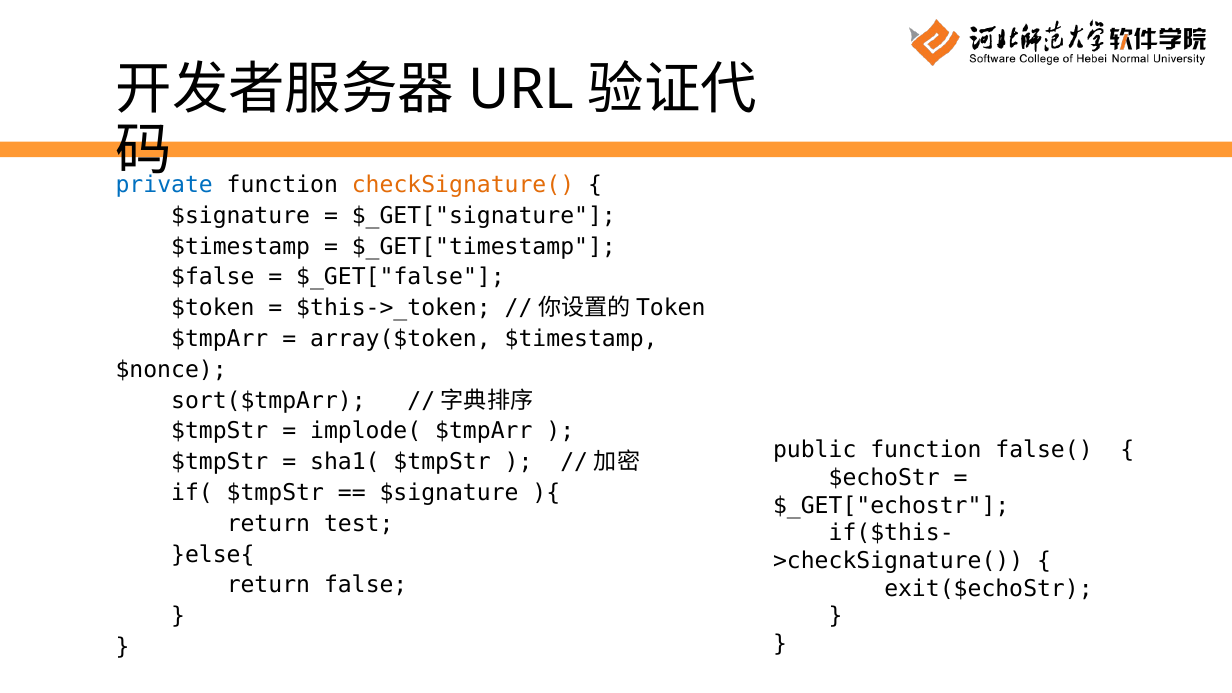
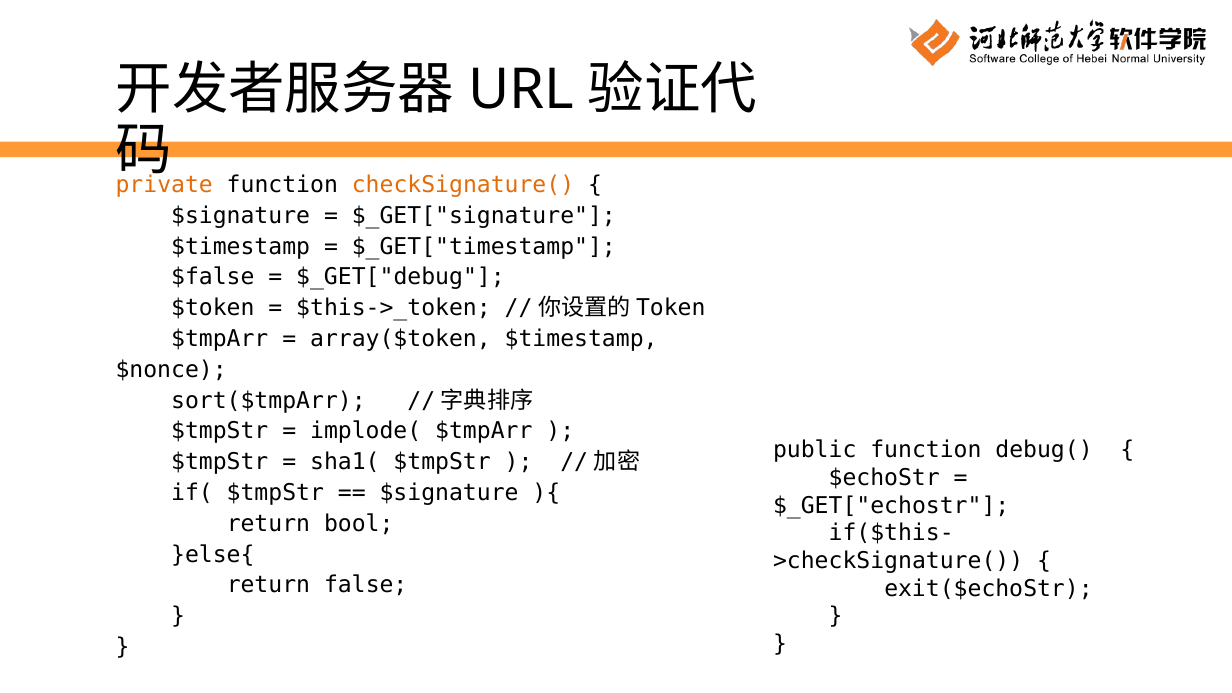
private colour: blue -> orange
$_GET["false: $_GET["false -> $_GET["debug
false(: false( -> debug(
test: test -> bool
